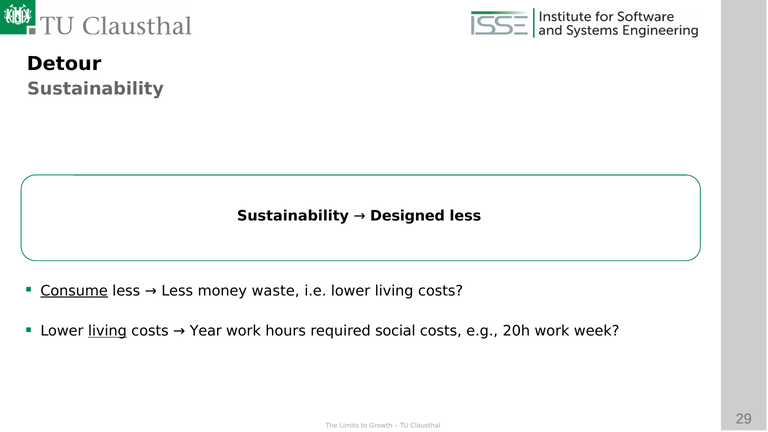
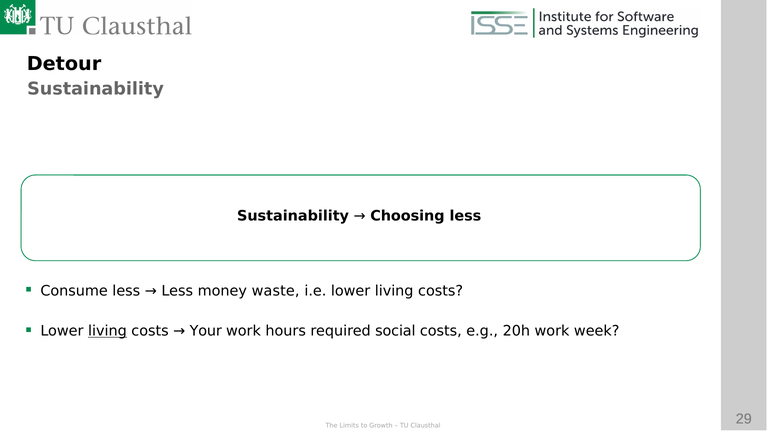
Designed: Designed -> Choosing
Consume underline: present -> none
Year: Year -> Your
